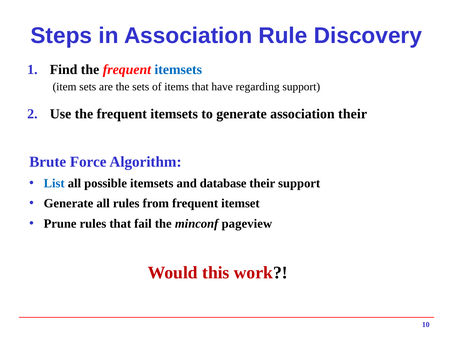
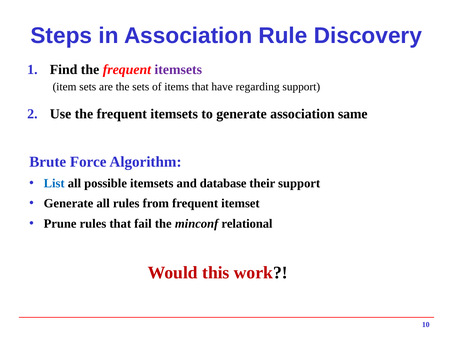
itemsets at (178, 70) colour: blue -> purple
association their: their -> same
pageview: pageview -> relational
